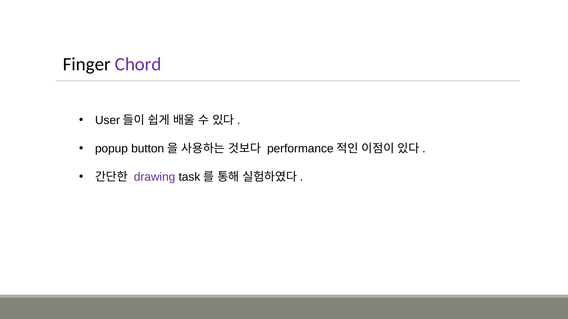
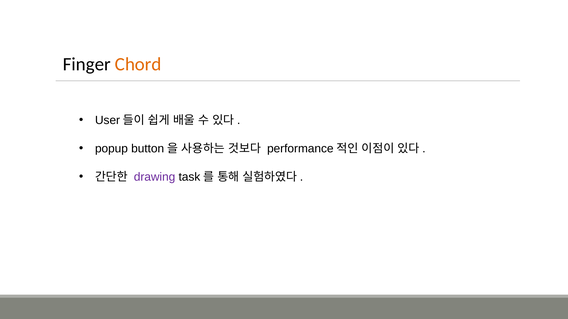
Chord colour: purple -> orange
